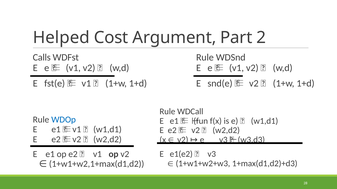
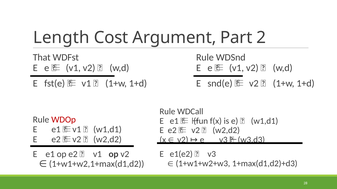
Helped: Helped -> Length
Calls: Calls -> That
WDOp colour: blue -> red
